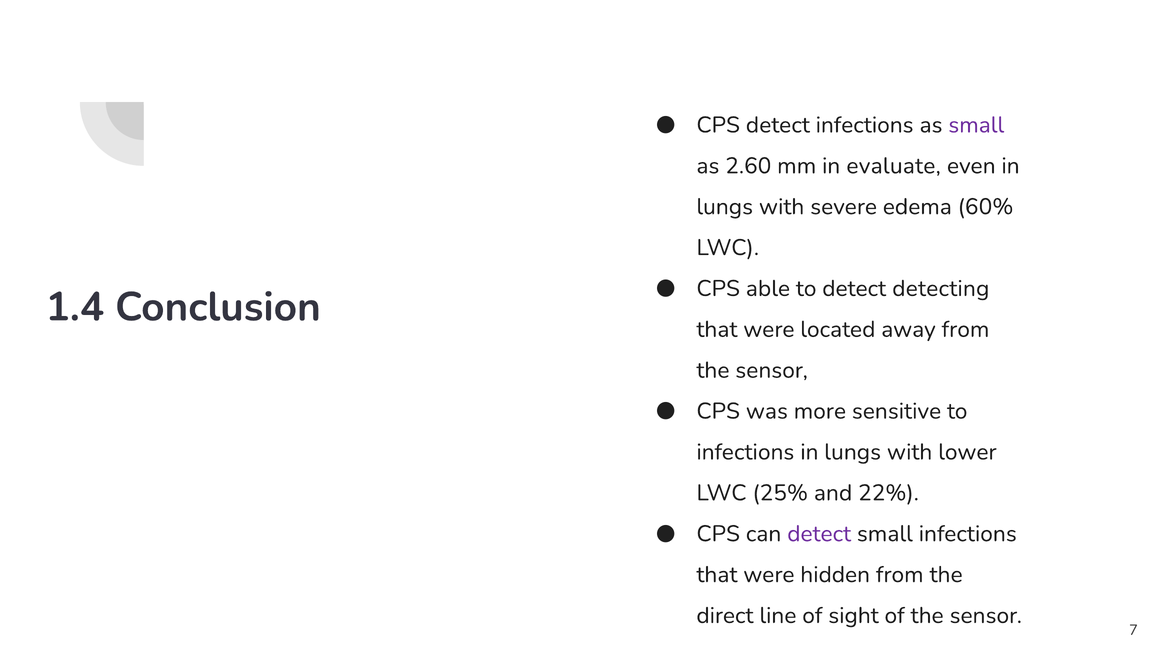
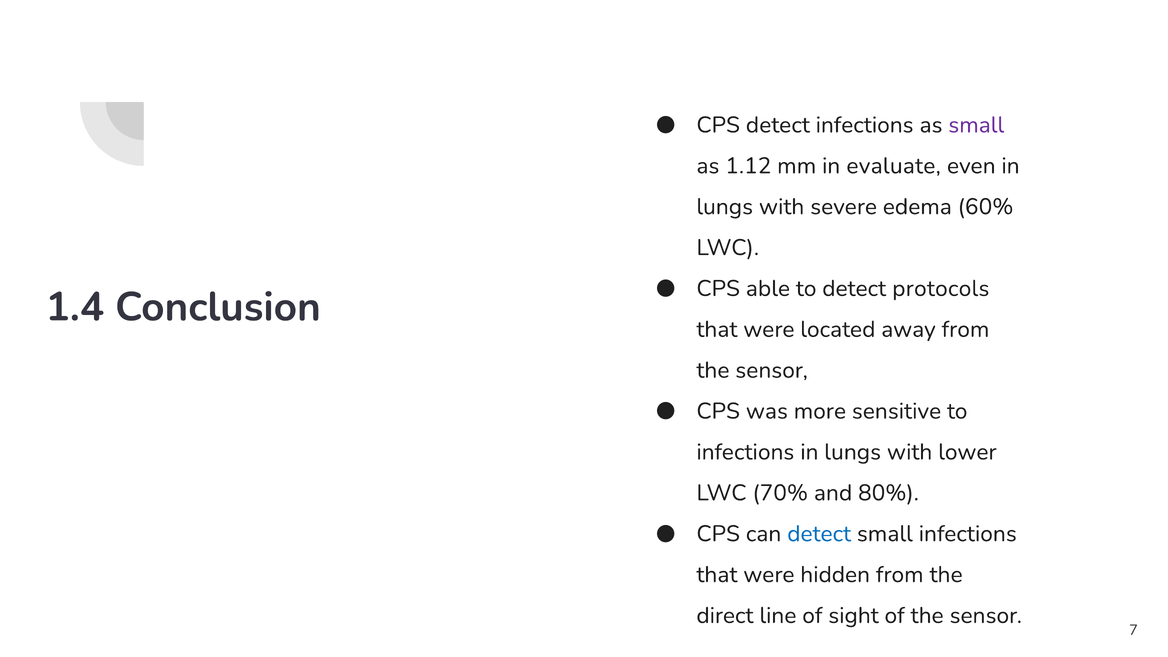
2.60: 2.60 -> 1.12
detecting: detecting -> protocols
25%: 25% -> 70%
22%: 22% -> 80%
detect at (819, 534) colour: purple -> blue
